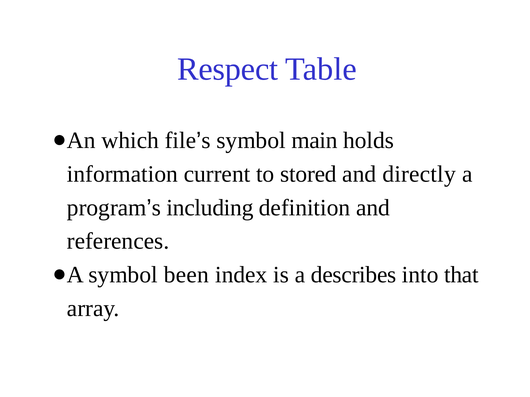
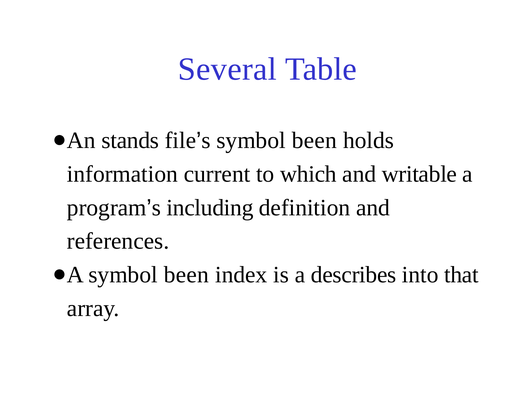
Respect: Respect -> Several
which: which -> stands
file’s symbol main: main -> been
stored: stored -> which
directly: directly -> writable
